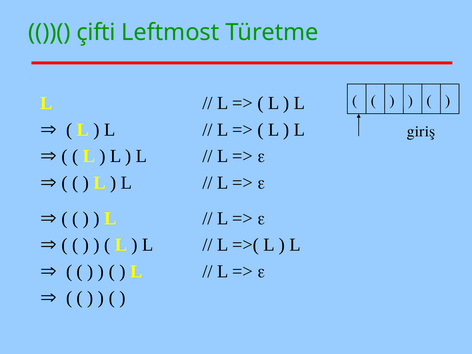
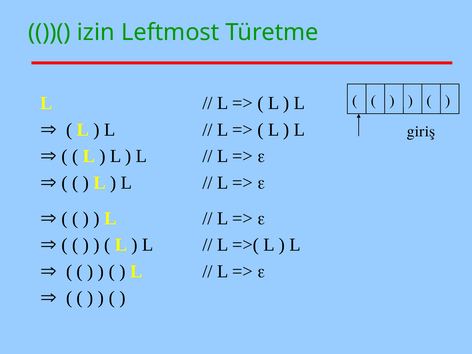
çifti: çifti -> izin
